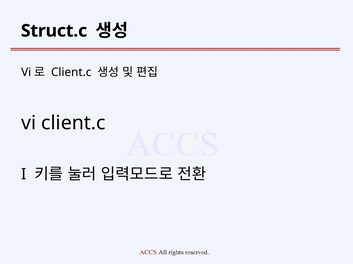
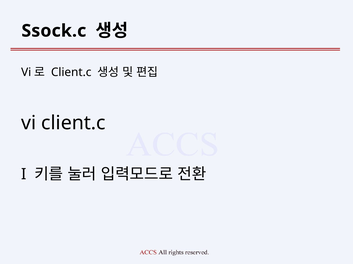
Struct.c: Struct.c -> Ssock.c
